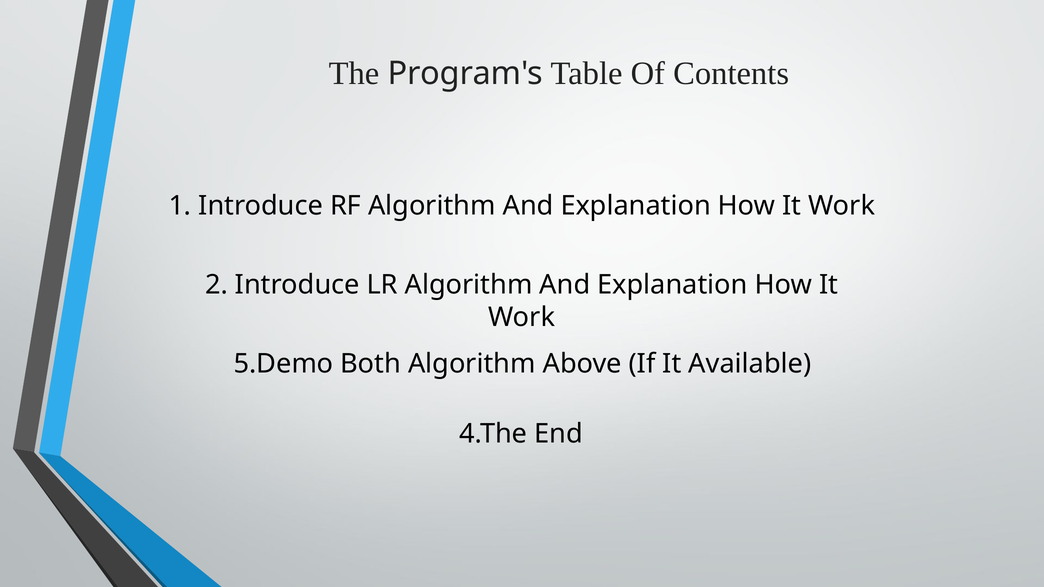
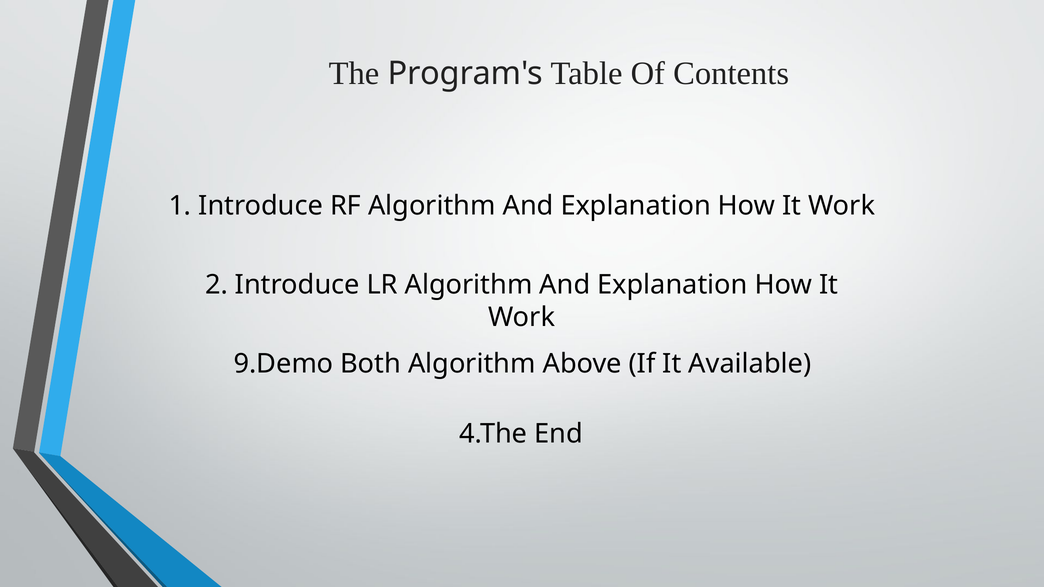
5.Demo: 5.Demo -> 9.Demo
